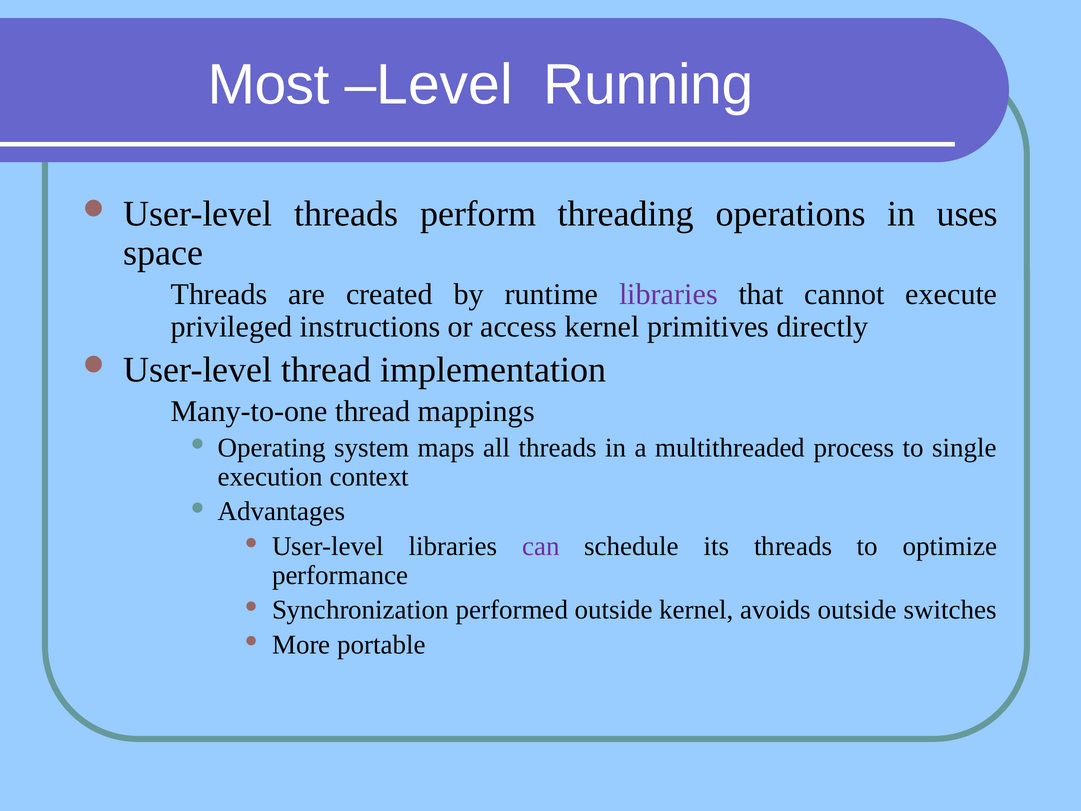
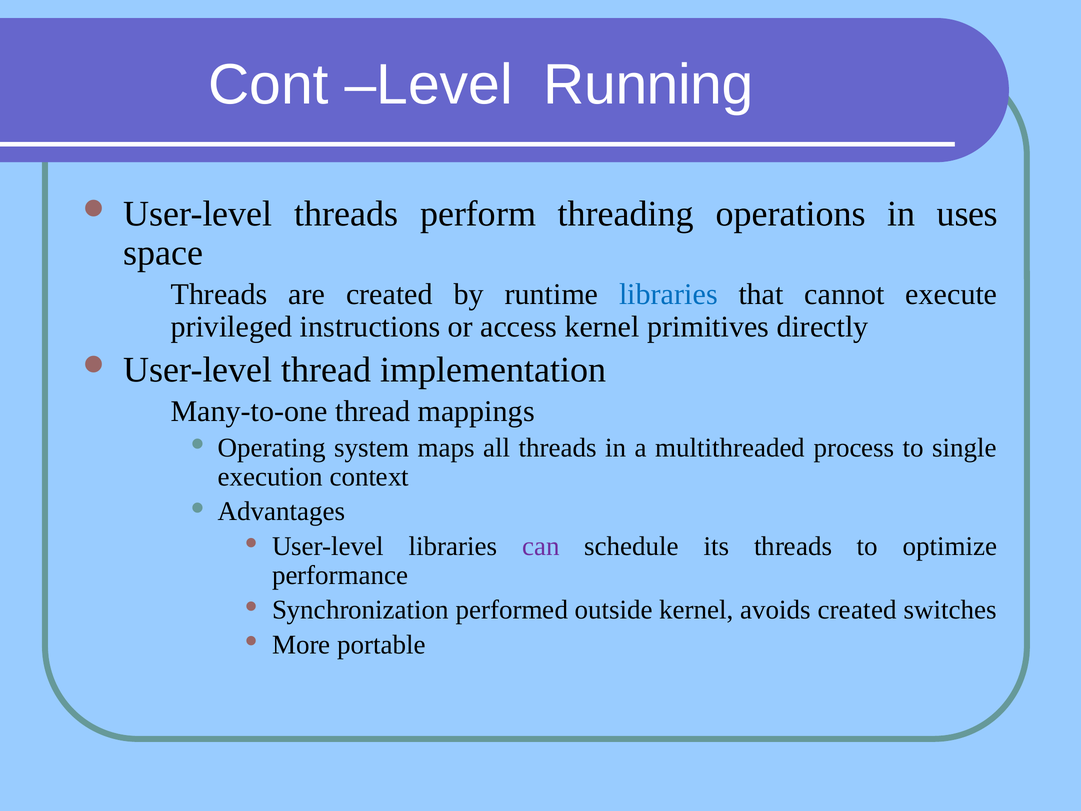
Most: Most -> Cont
libraries at (668, 294) colour: purple -> blue
avoids outside: outside -> created
